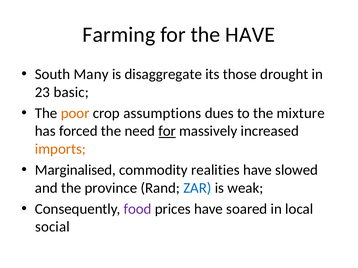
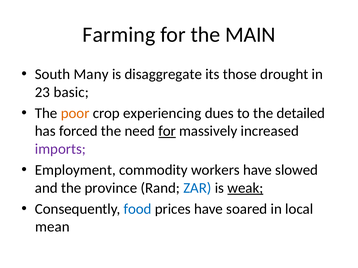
the HAVE: HAVE -> MAIN
assumptions: assumptions -> experiencing
mixture: mixture -> detailed
imports colour: orange -> purple
Marginalised: Marginalised -> Employment
realities: realities -> workers
weak underline: none -> present
food colour: purple -> blue
social: social -> mean
